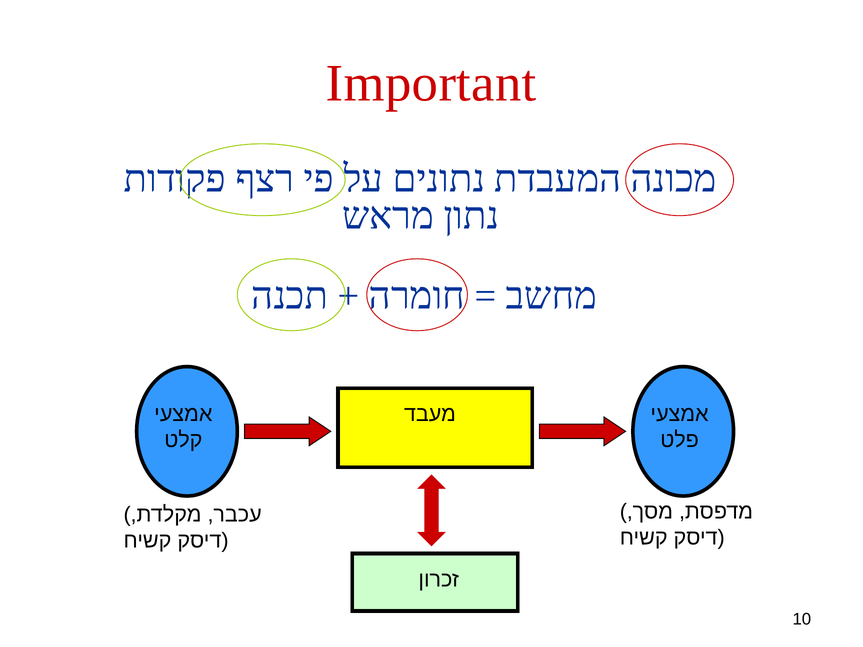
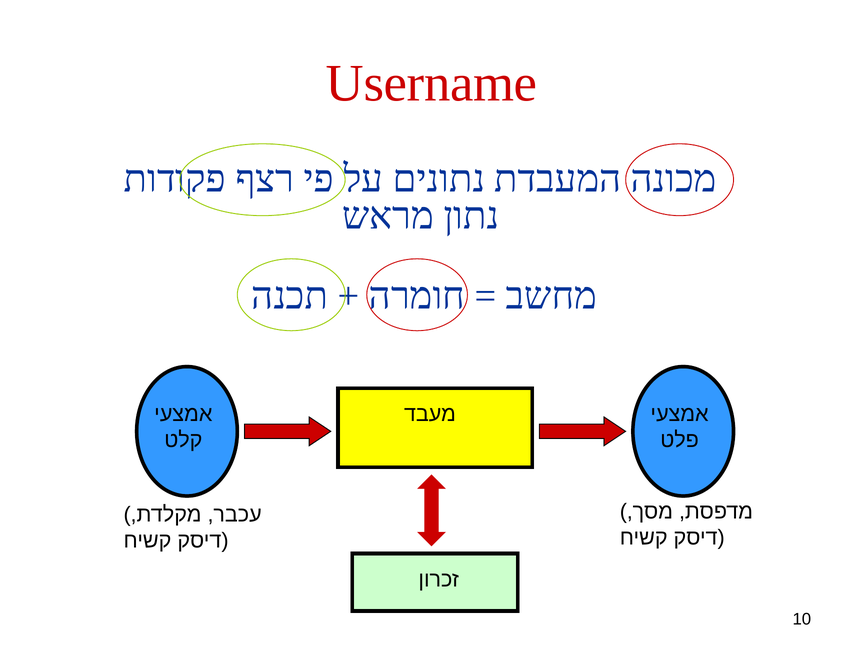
Important: Important -> Username
